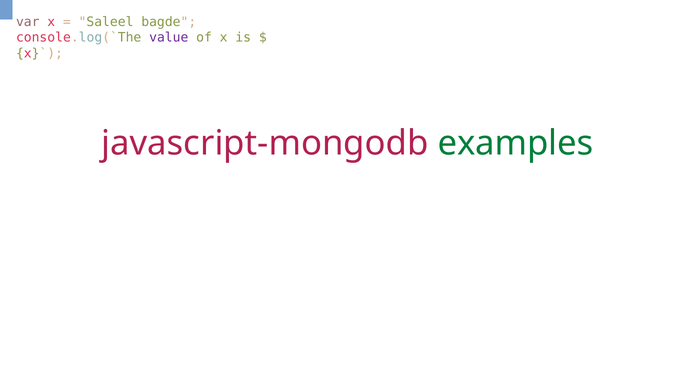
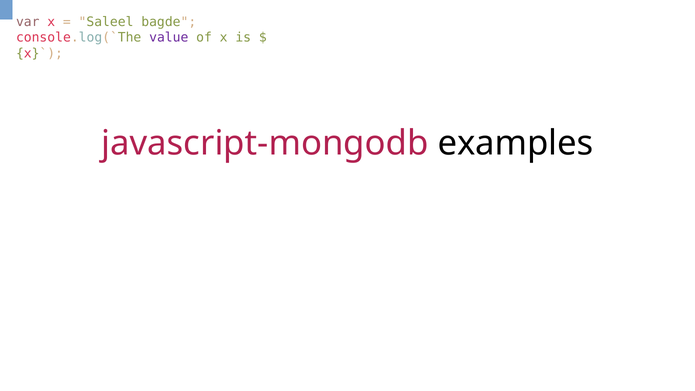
examples colour: green -> black
